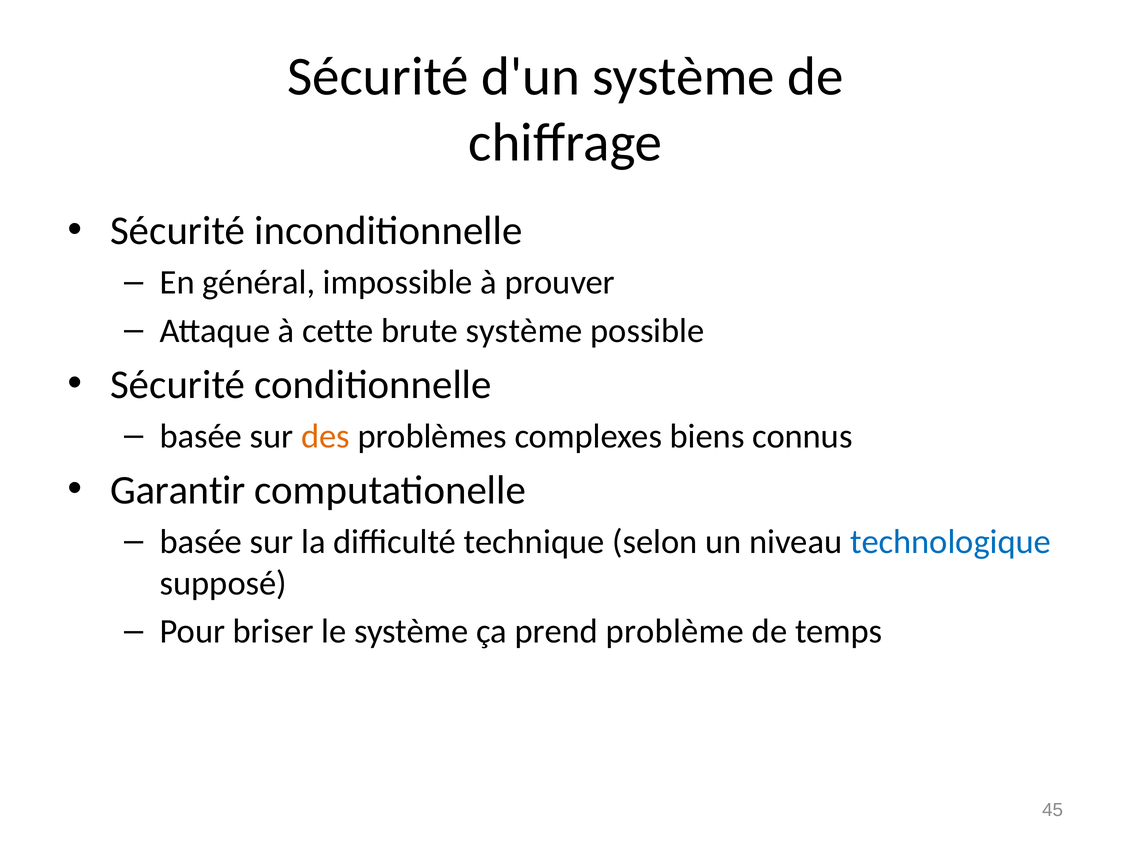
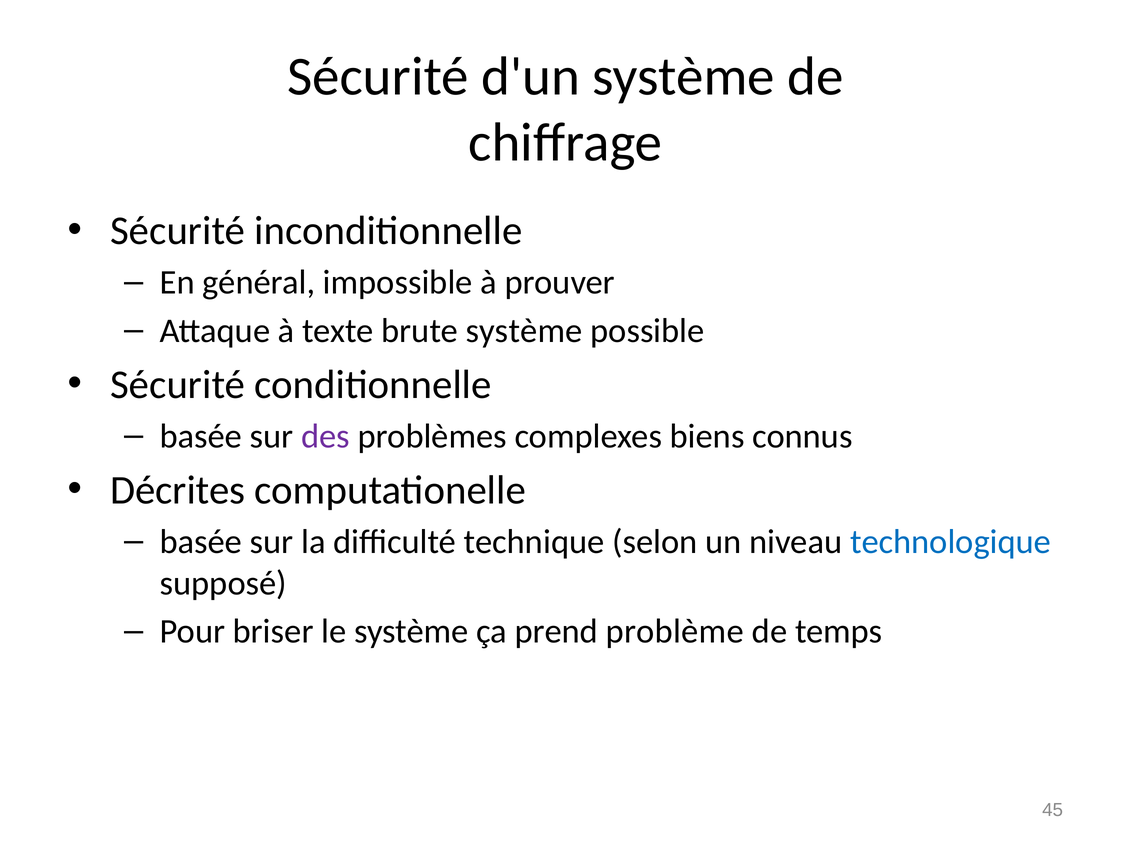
cette: cette -> texte
des colour: orange -> purple
Garantir: Garantir -> Décrites
